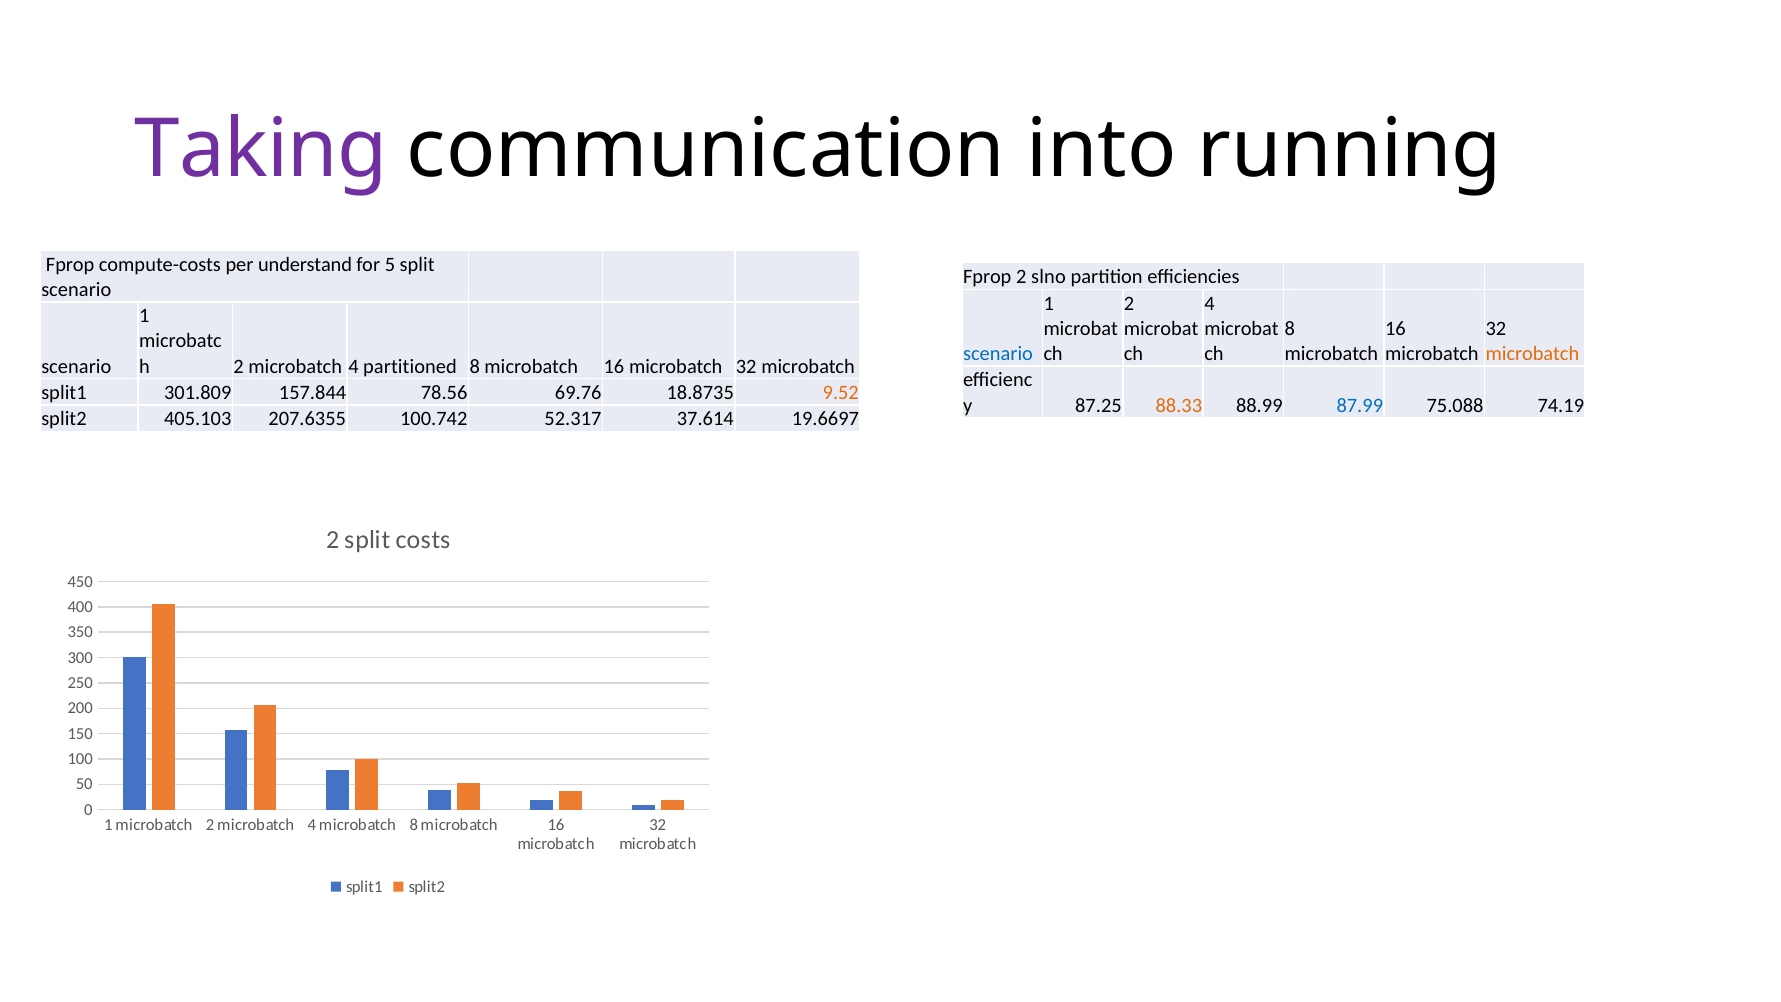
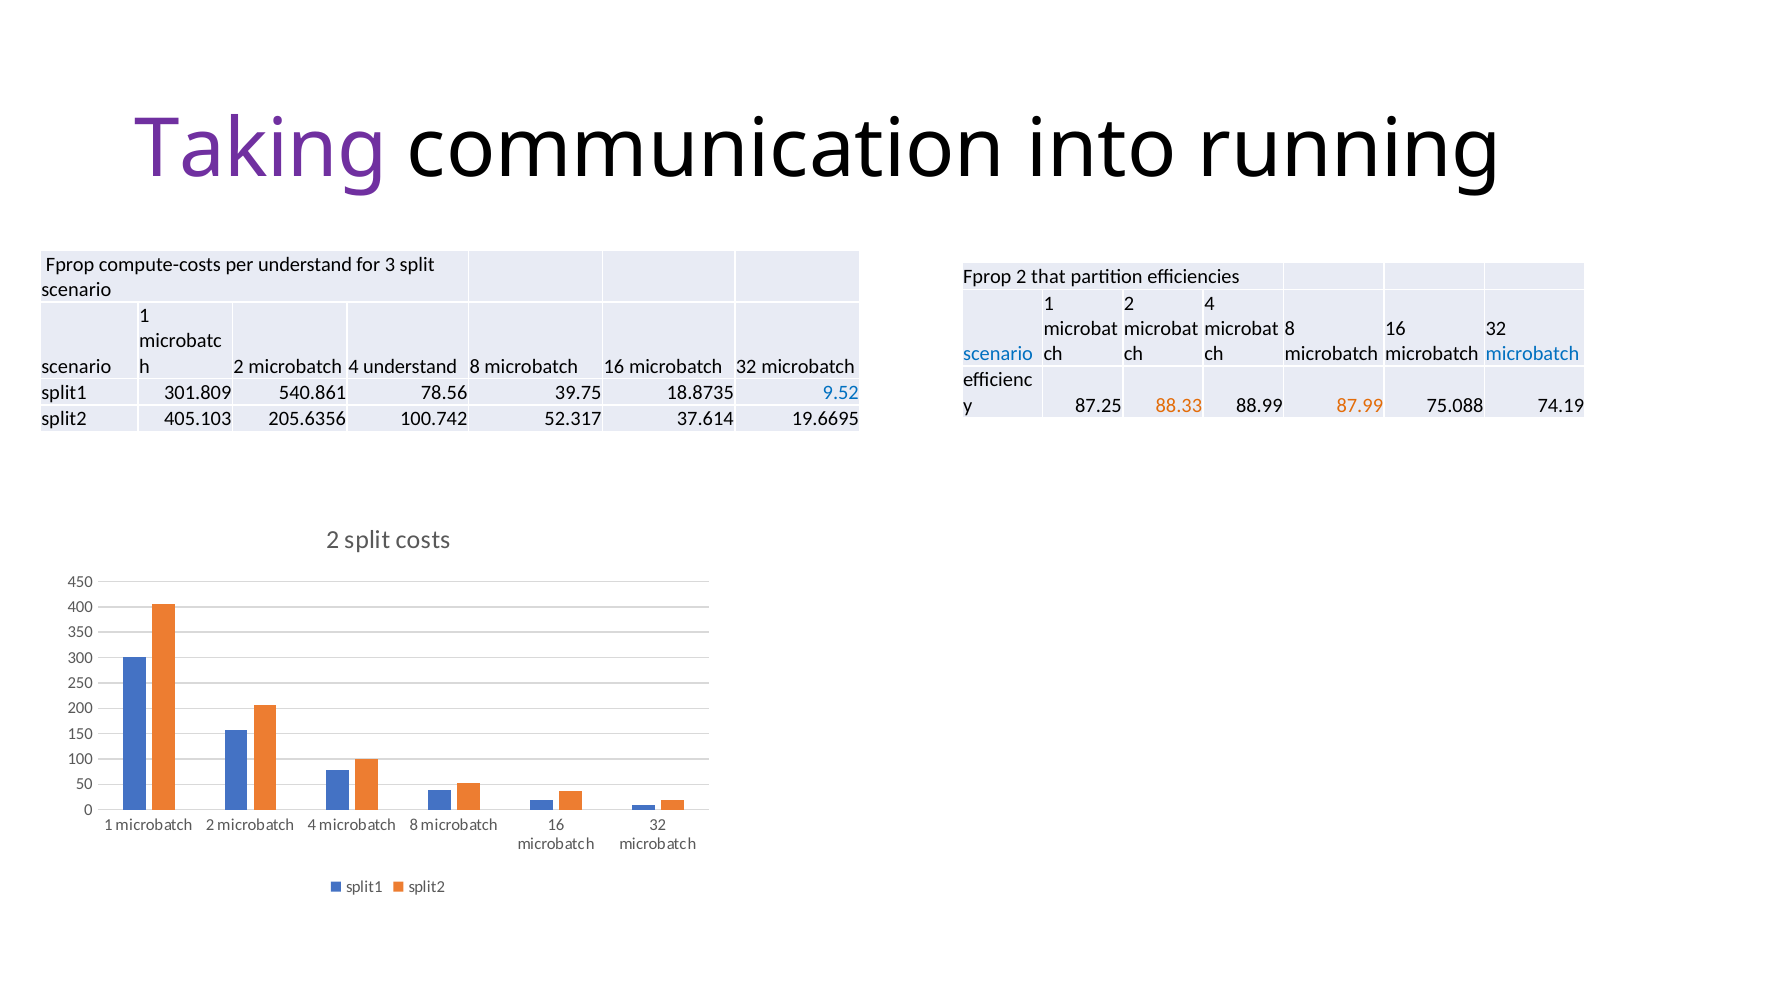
5: 5 -> 3
slno: slno -> that
microbatch at (1532, 354) colour: orange -> blue
4 partitioned: partitioned -> understand
157.844: 157.844 -> 540.861
69.76: 69.76 -> 39.75
9.52 colour: orange -> blue
87.99 colour: blue -> orange
207.6355: 207.6355 -> 205.6356
19.6697: 19.6697 -> 19.6695
